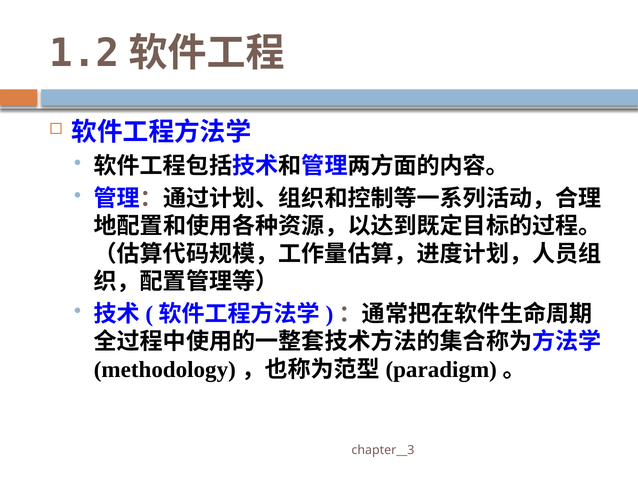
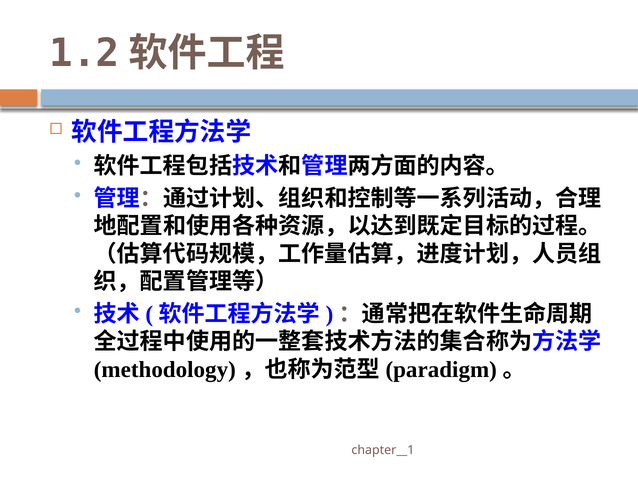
chapter__3: chapter__3 -> chapter__1
